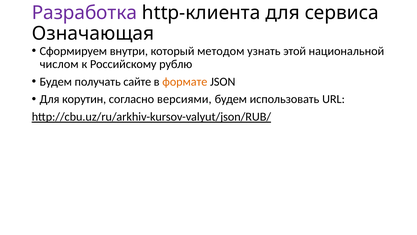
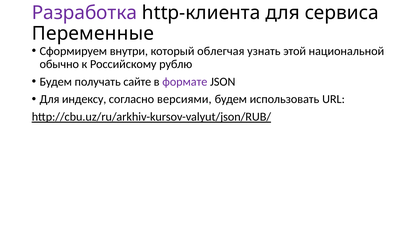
Означающая: Означающая -> Переменные
методом: методом -> облегчая
числом: числом -> обычно
формате colour: orange -> purple
корутин: корутин -> индексу
